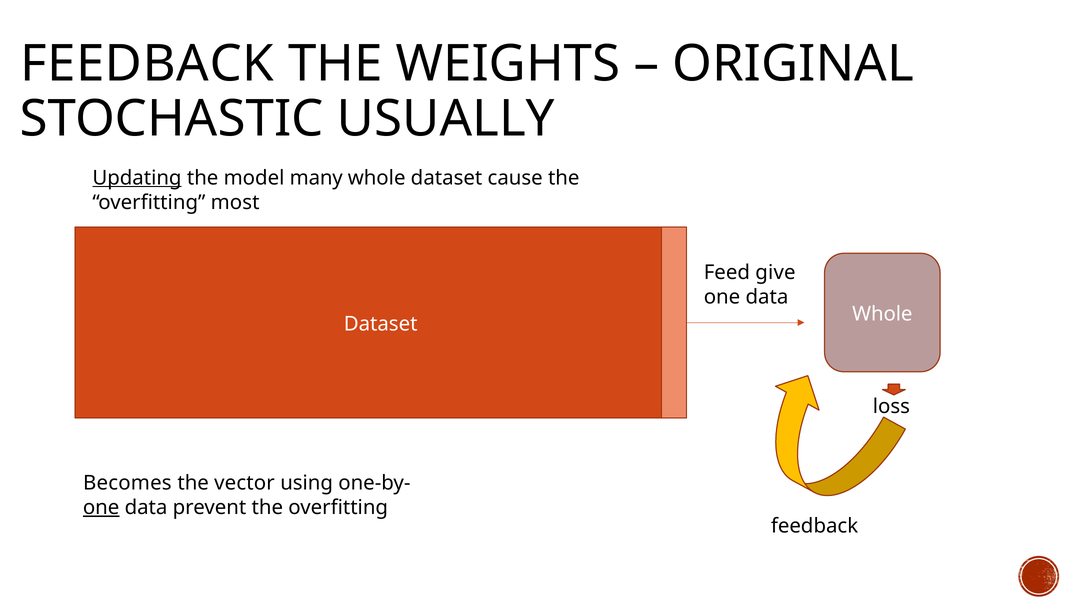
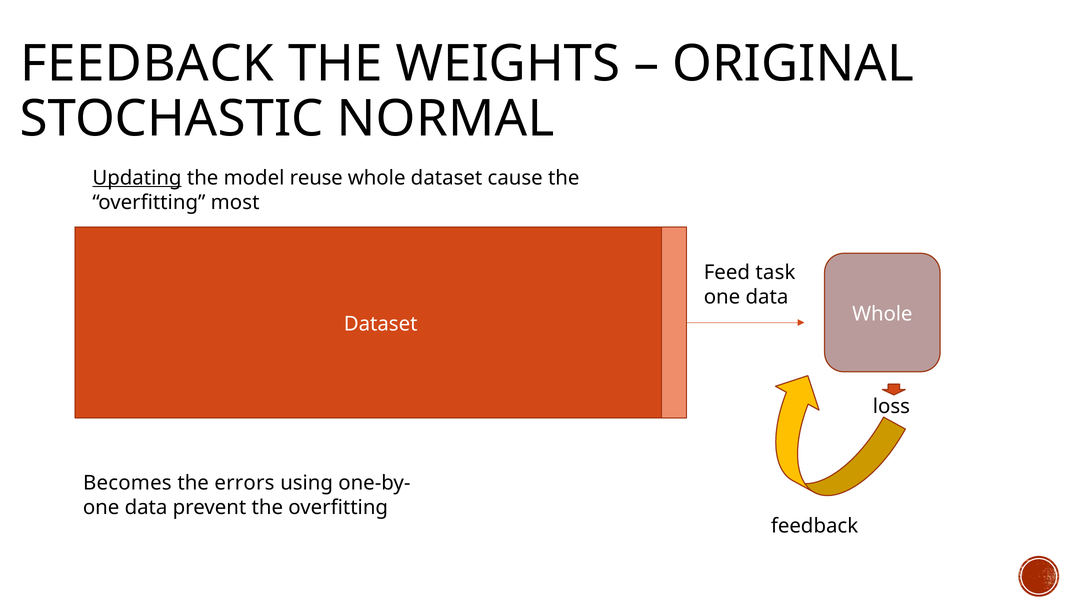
USUALLY: USUALLY -> NORMAL
many: many -> reuse
give: give -> task
vector: vector -> errors
one at (101, 508) underline: present -> none
